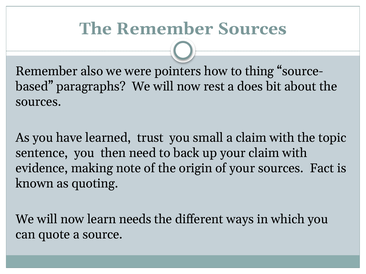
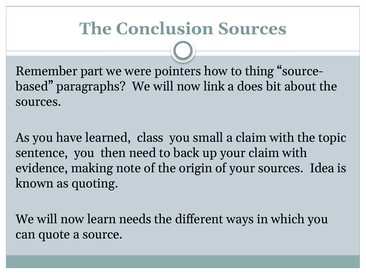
The Remember: Remember -> Conclusion
also: also -> part
rest: rest -> link
trust: trust -> class
Fact: Fact -> Idea
